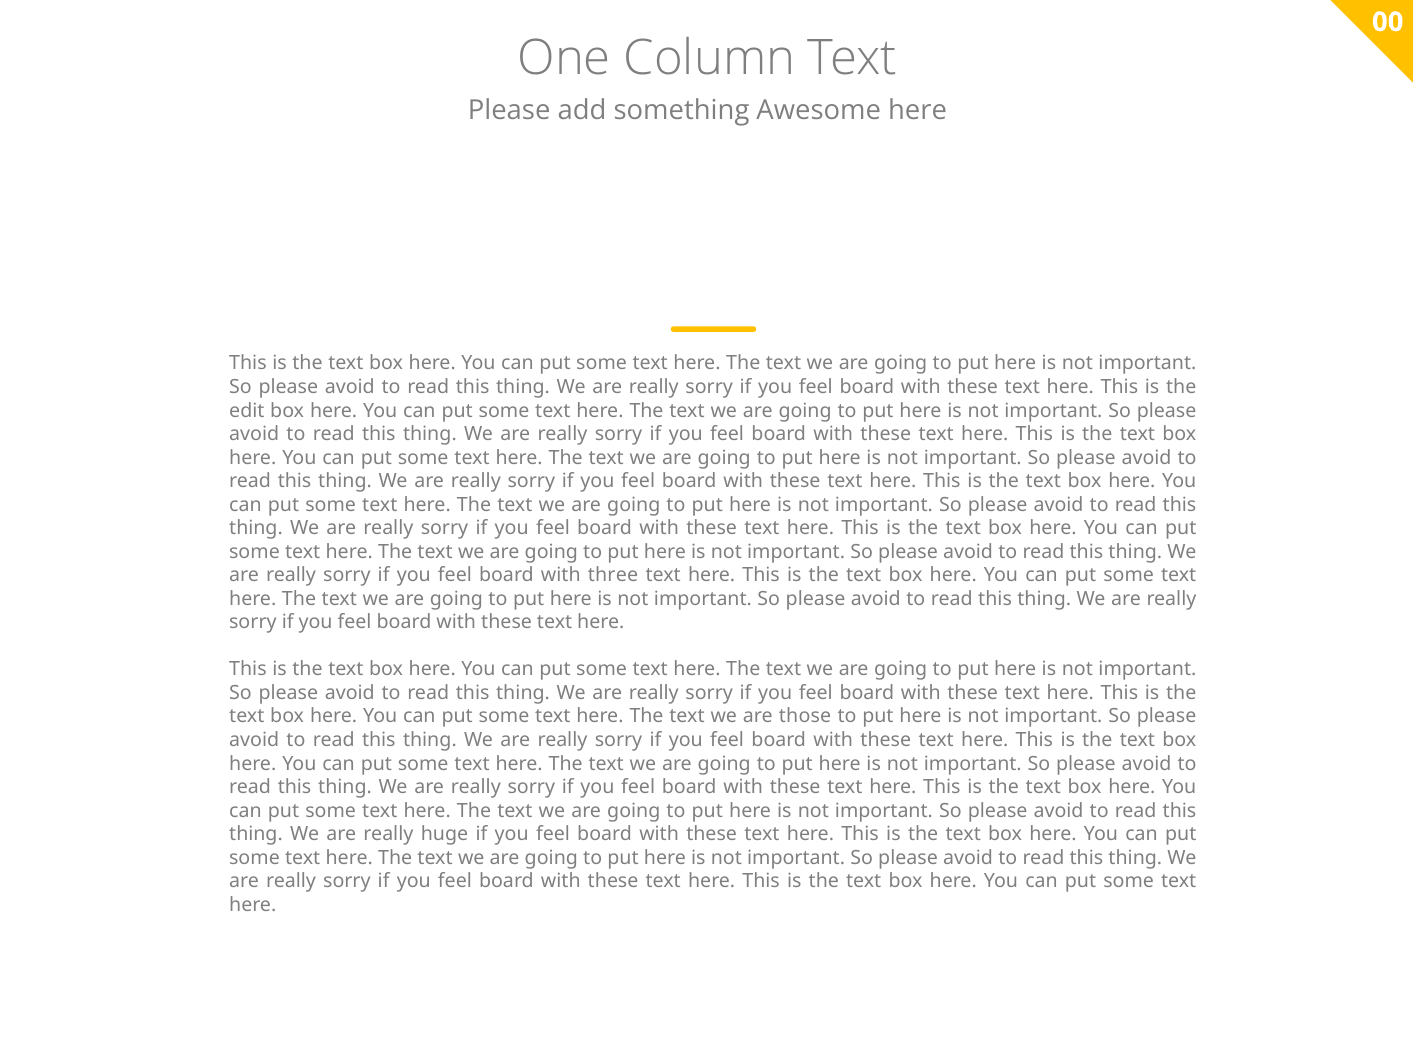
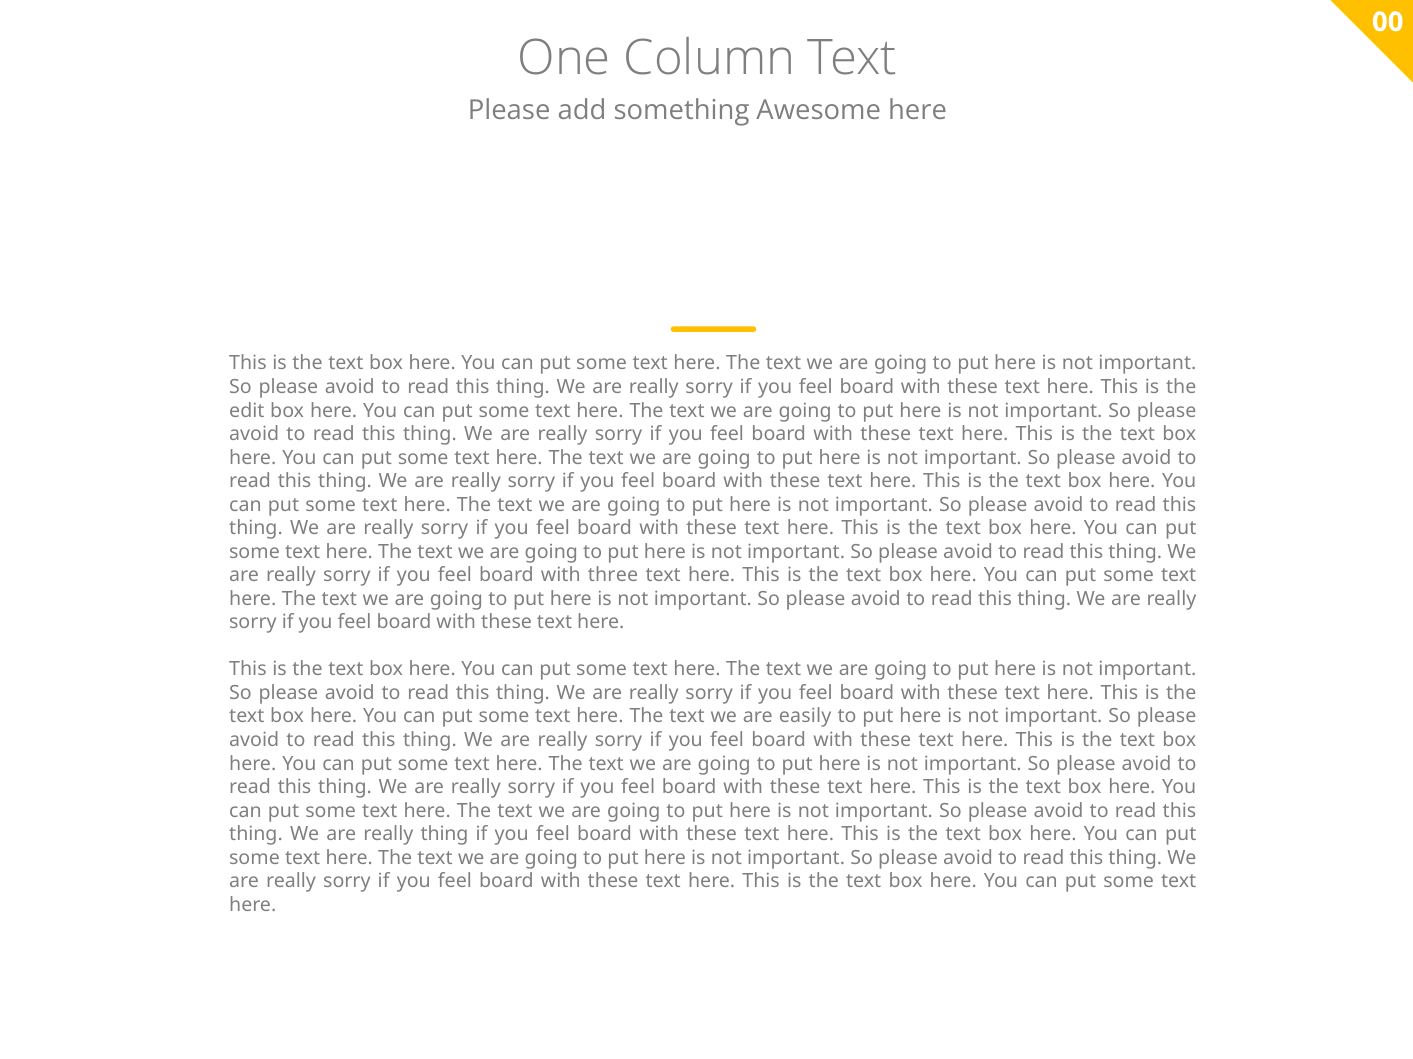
those: those -> easily
really huge: huge -> thing
